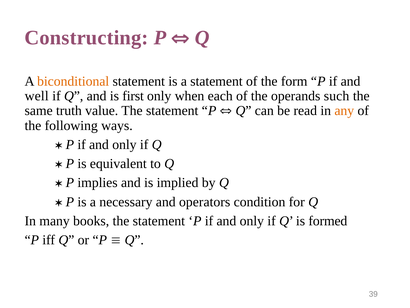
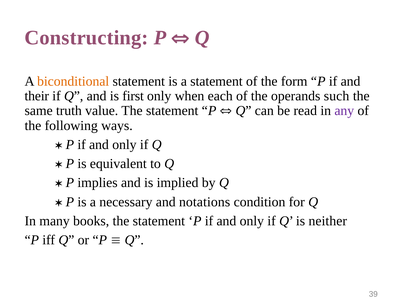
well: well -> their
any colour: orange -> purple
operators: operators -> notations
formed: formed -> neither
